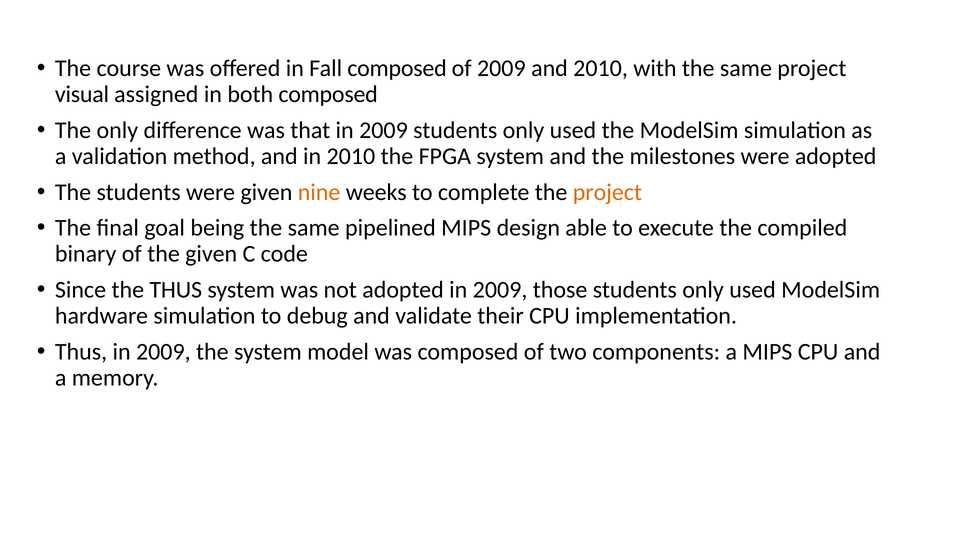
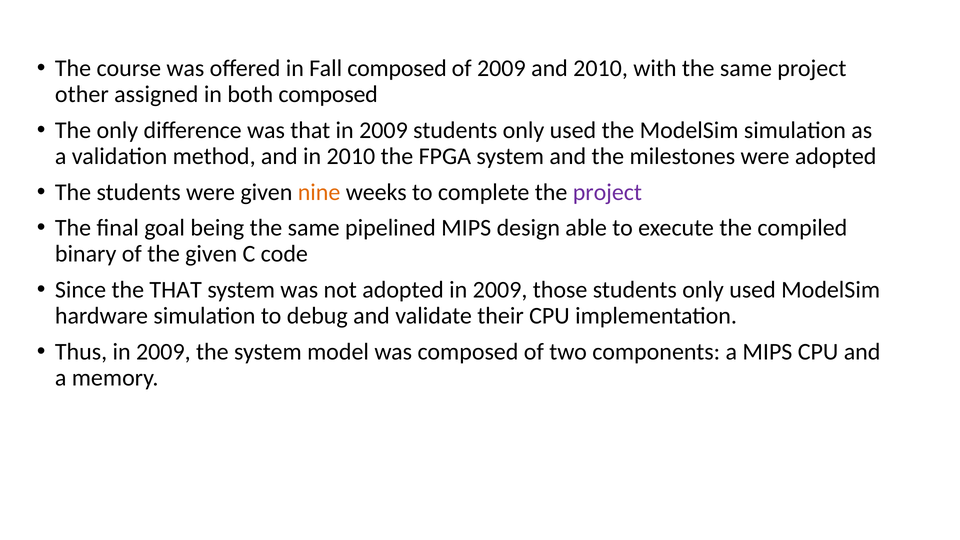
visual: visual -> other
project at (607, 192) colour: orange -> purple
the THUS: THUS -> THAT
